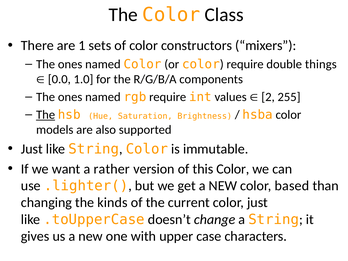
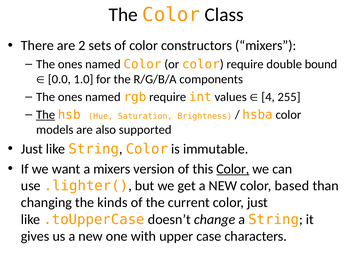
1: 1 -> 2
things: things -> bound
2: 2 -> 4
a rather: rather -> mixers
Color at (233, 169) underline: none -> present
